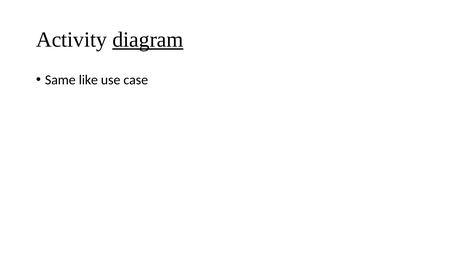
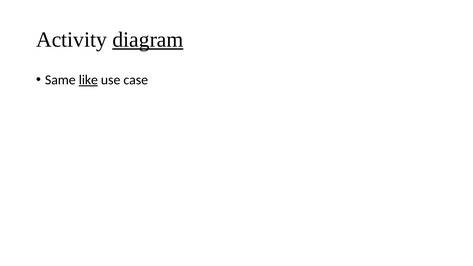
like underline: none -> present
